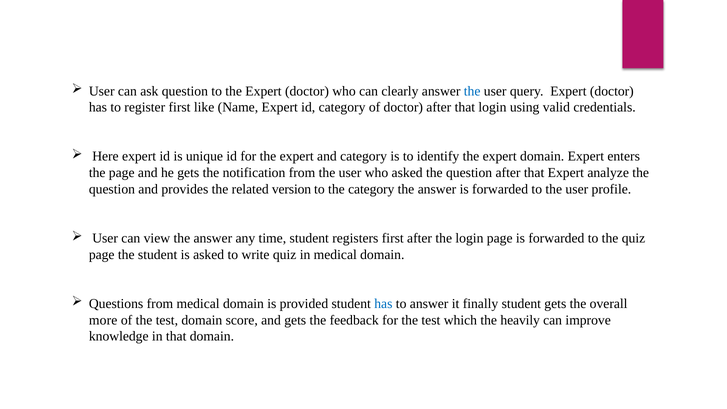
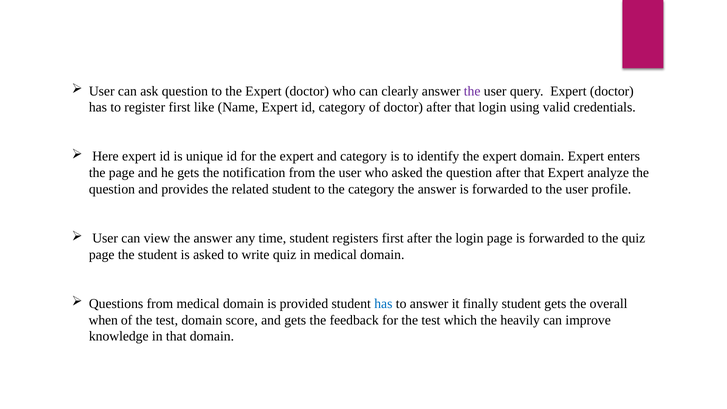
the at (472, 91) colour: blue -> purple
related version: version -> student
more: more -> when
